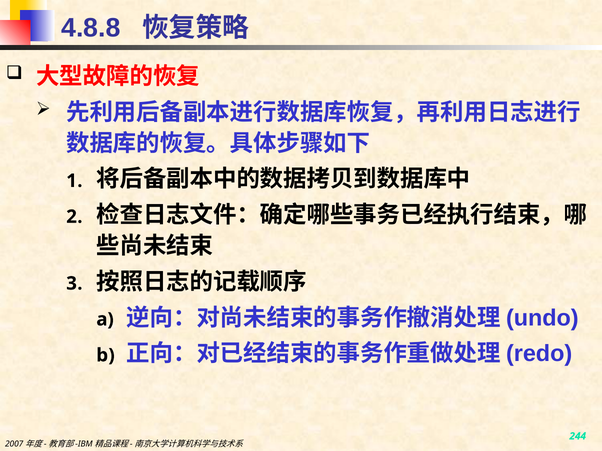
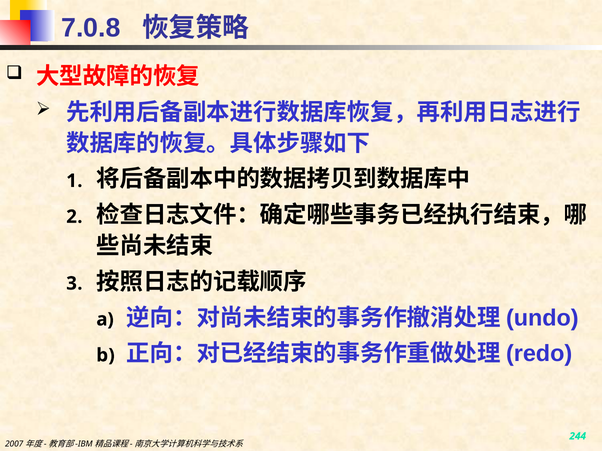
4.8.8: 4.8.8 -> 7.0.8
